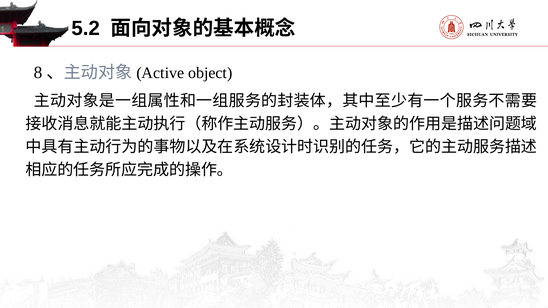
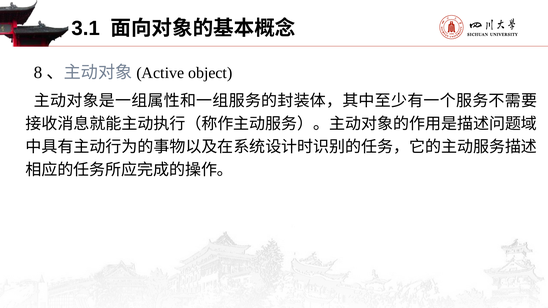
5.2: 5.2 -> 3.1
